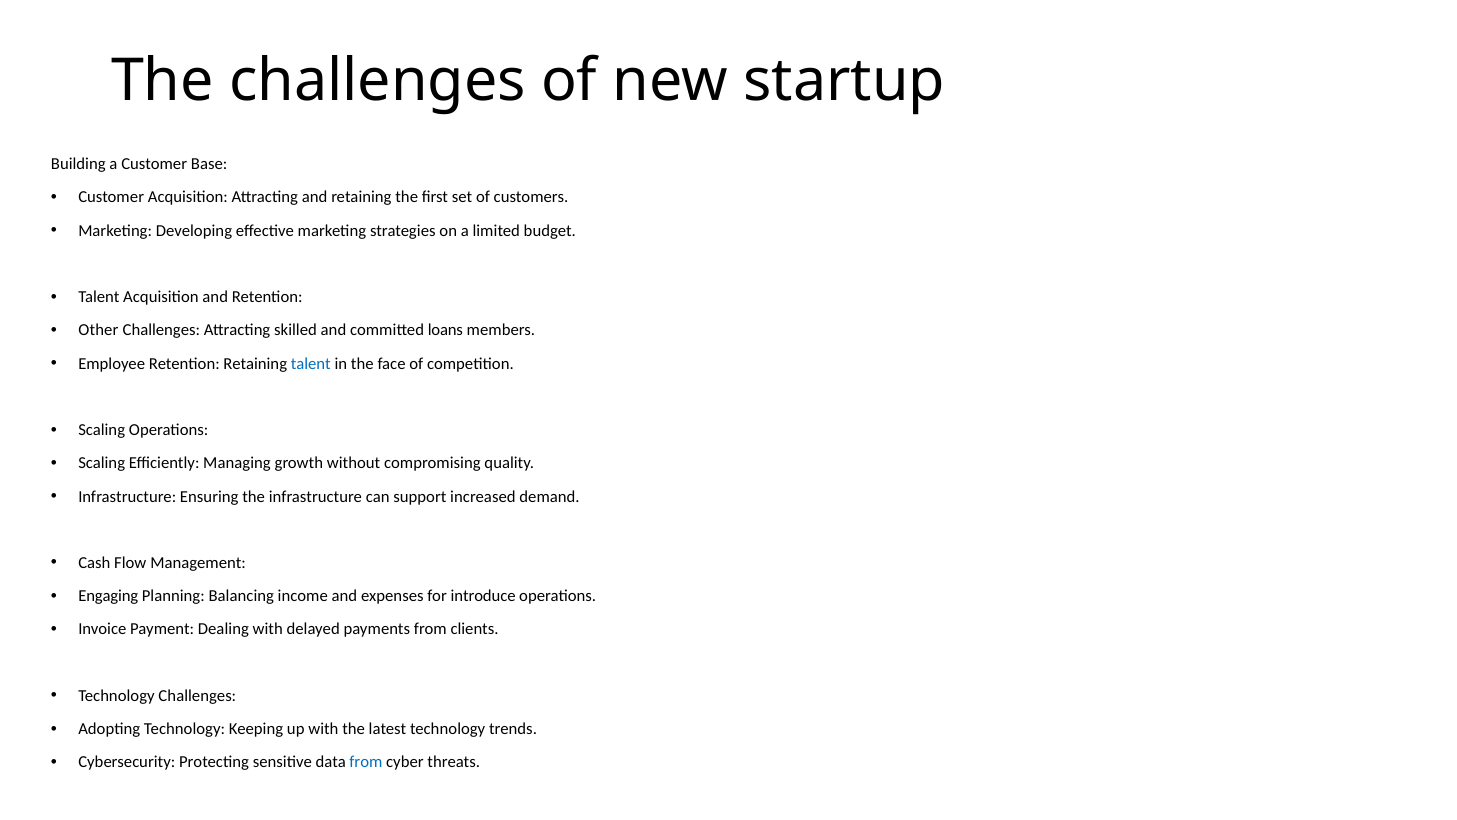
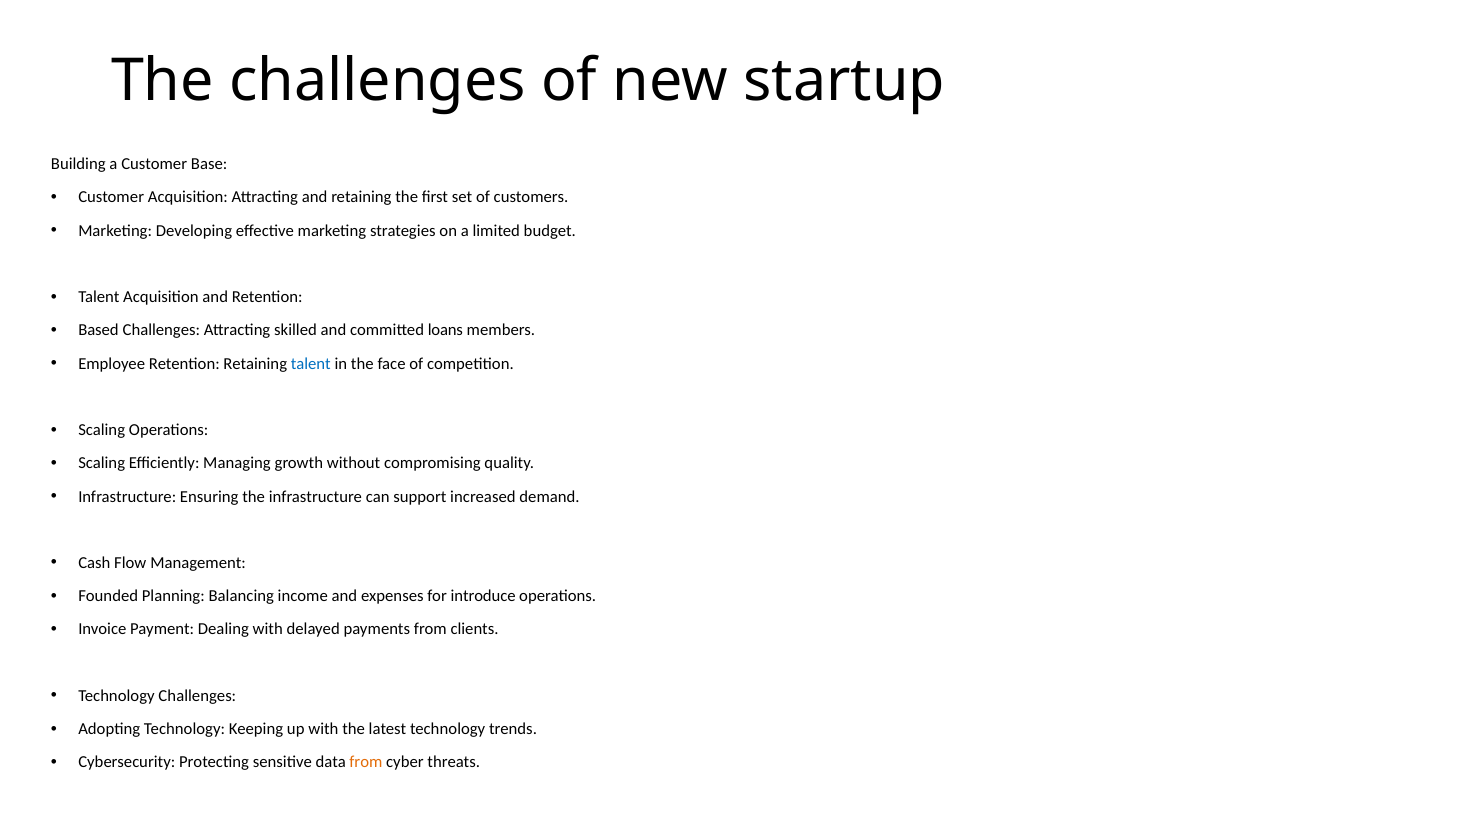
Other: Other -> Based
Engaging: Engaging -> Founded
from at (366, 762) colour: blue -> orange
